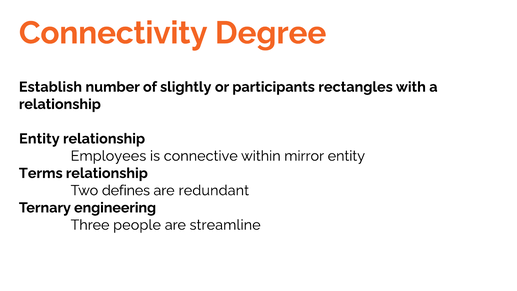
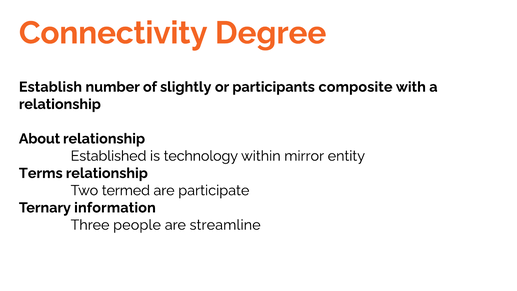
rectangles: rectangles -> composite
Entity at (39, 139): Entity -> About
Employees: Employees -> Established
connective: connective -> technology
defines: defines -> termed
redundant: redundant -> participate
engineering: engineering -> information
